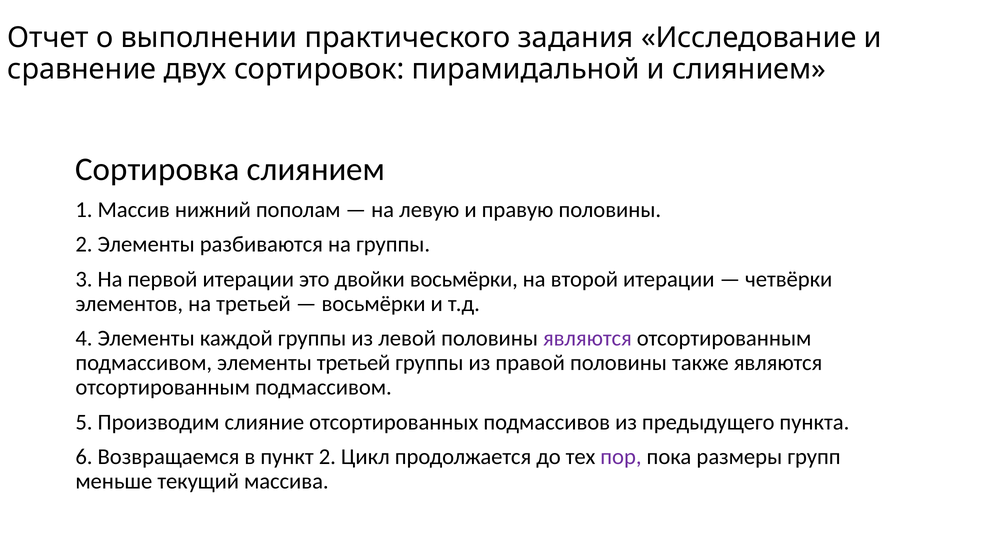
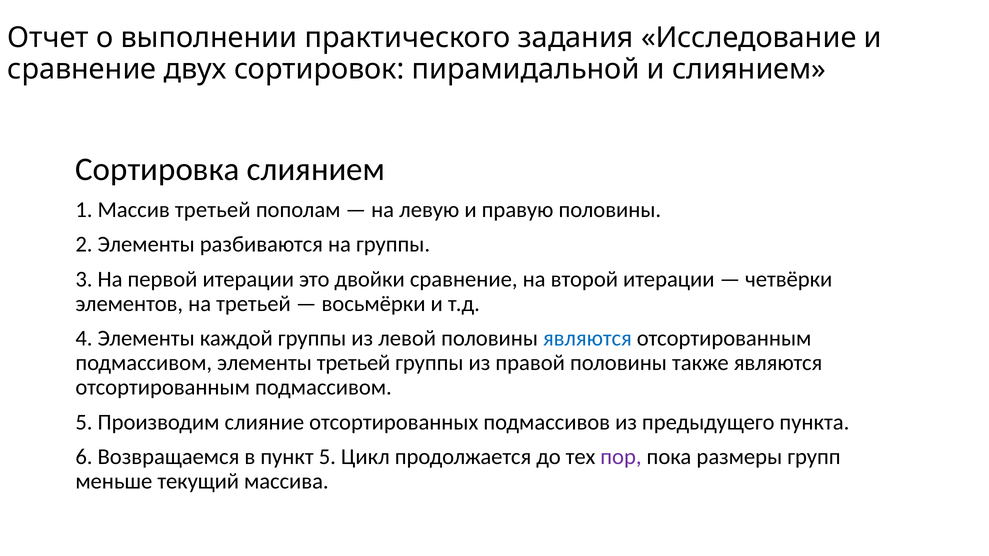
Массив нижний: нижний -> третьей
двойки восьмёрки: восьмёрки -> сравнение
являются at (587, 339) colour: purple -> blue
пункт 2: 2 -> 5
